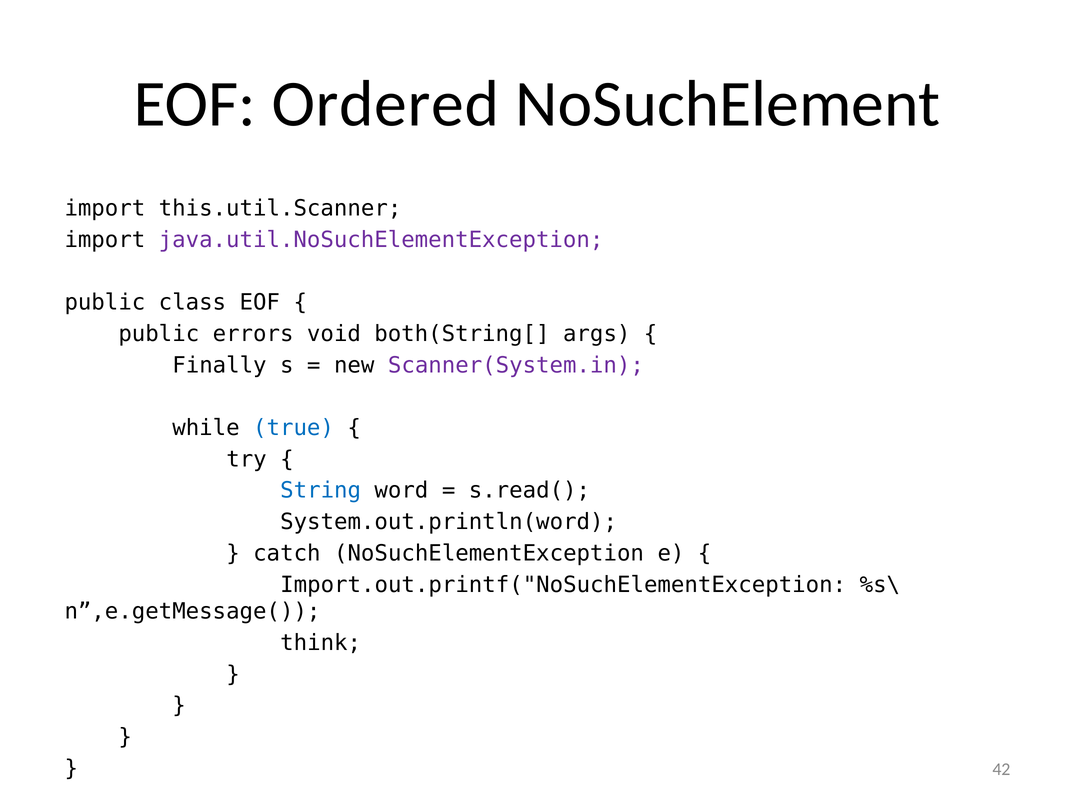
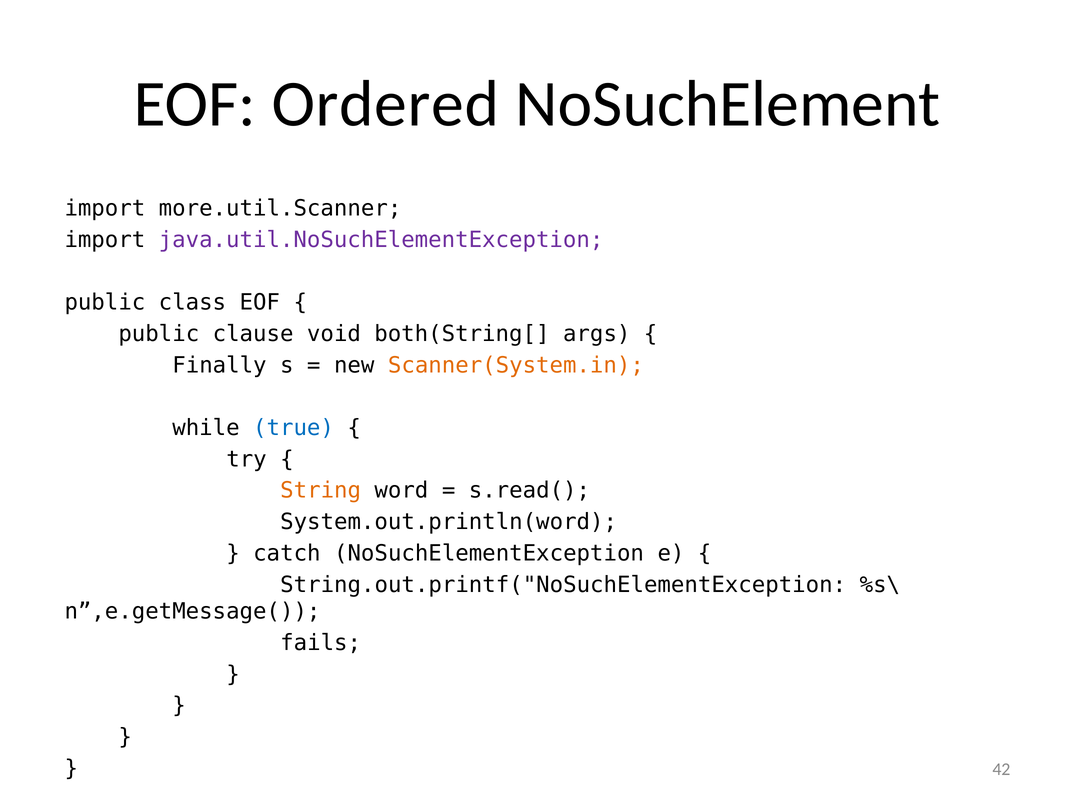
this.util.Scanner: this.util.Scanner -> more.util.Scanner
errors: errors -> clause
Scanner(System.in colour: purple -> orange
String colour: blue -> orange
Import.out.printf("NoSuchElementException: Import.out.printf("NoSuchElementException -> String.out.printf("NoSuchElementException
think: think -> fails
